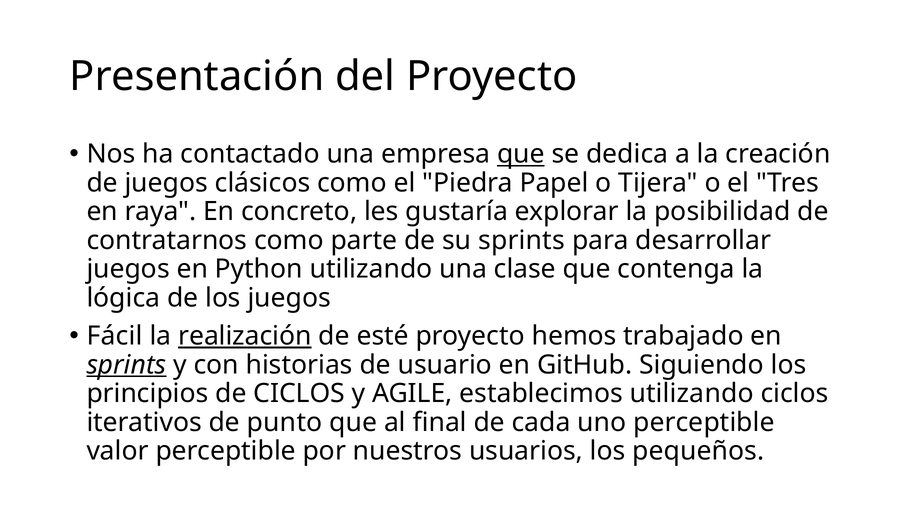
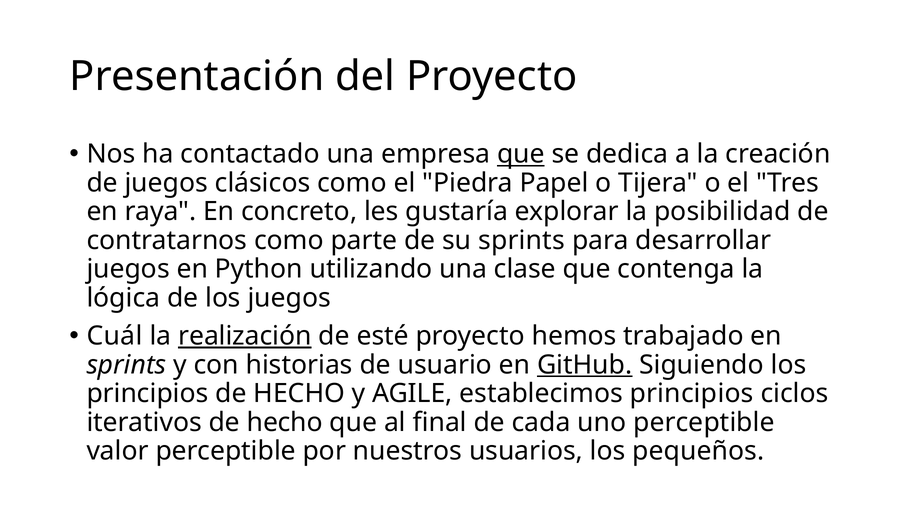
Fácil: Fácil -> Cuál
sprints at (126, 364) underline: present -> none
GitHub underline: none -> present
principios de CICLOS: CICLOS -> HECHO
establecimos utilizando: utilizando -> principios
iterativos de punto: punto -> hecho
